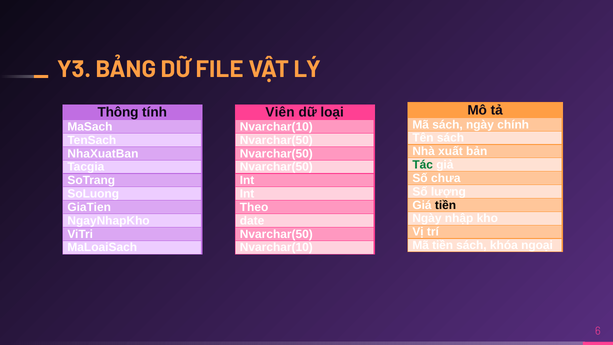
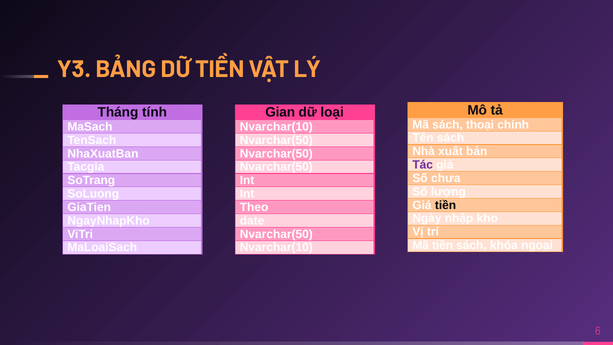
DỮ FILE: FILE -> TIỀN
Thông: Thông -> Tháng
Viên: Viên -> Gian
sách ngày: ngày -> thoại
Tác colour: green -> purple
